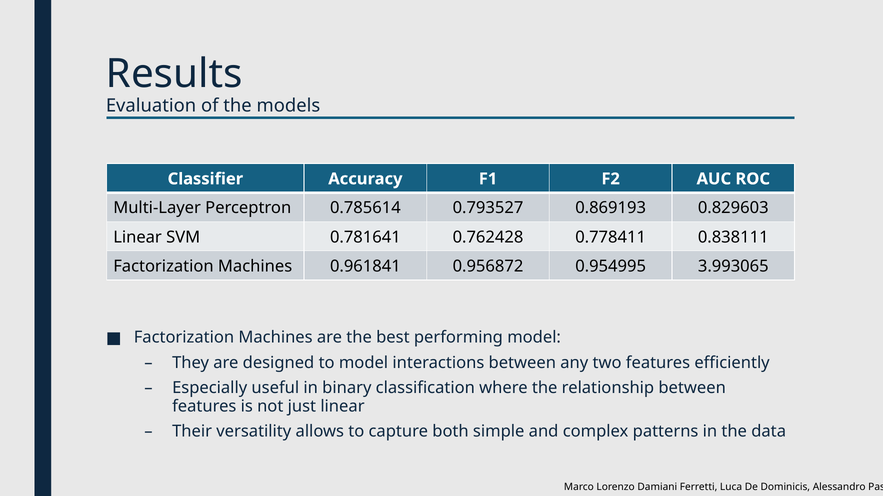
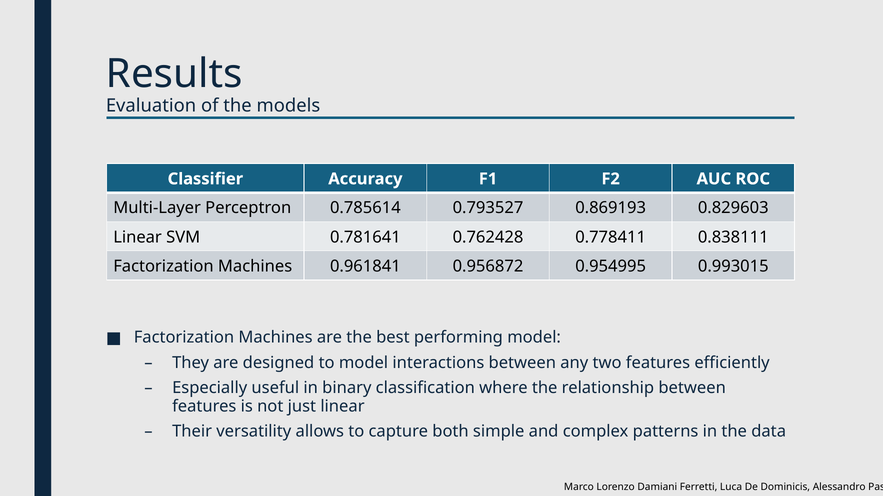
3.993065: 3.993065 -> 0.993015
